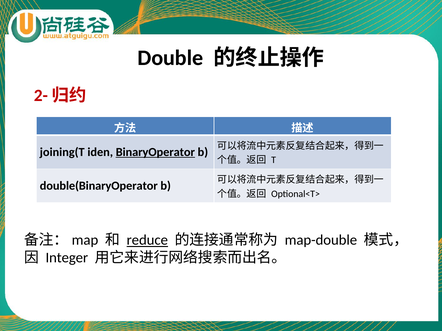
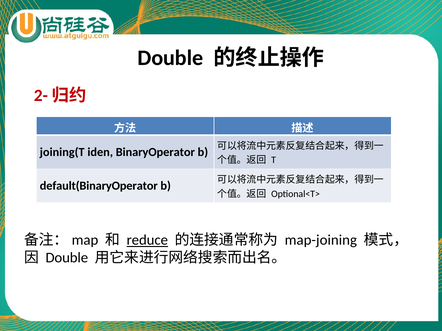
BinaryOperator underline: present -> none
double(BinaryOperator: double(BinaryOperator -> default(BinaryOperator
map-double: map-double -> map-joining
Integer at (67, 258): Integer -> Double
